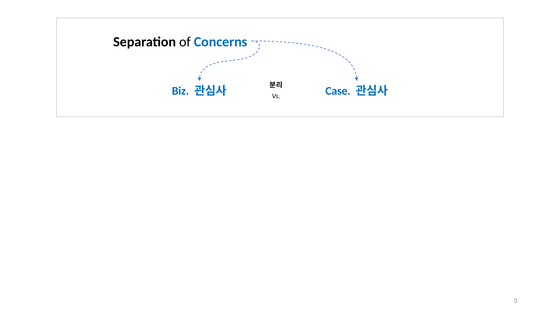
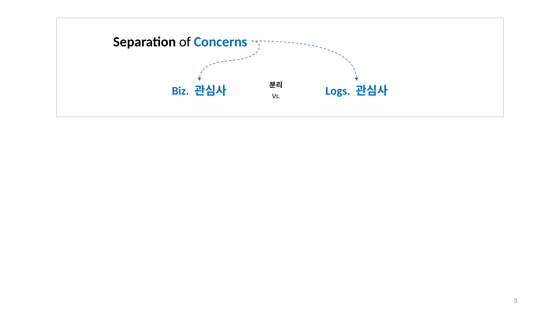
Case: Case -> Logs
